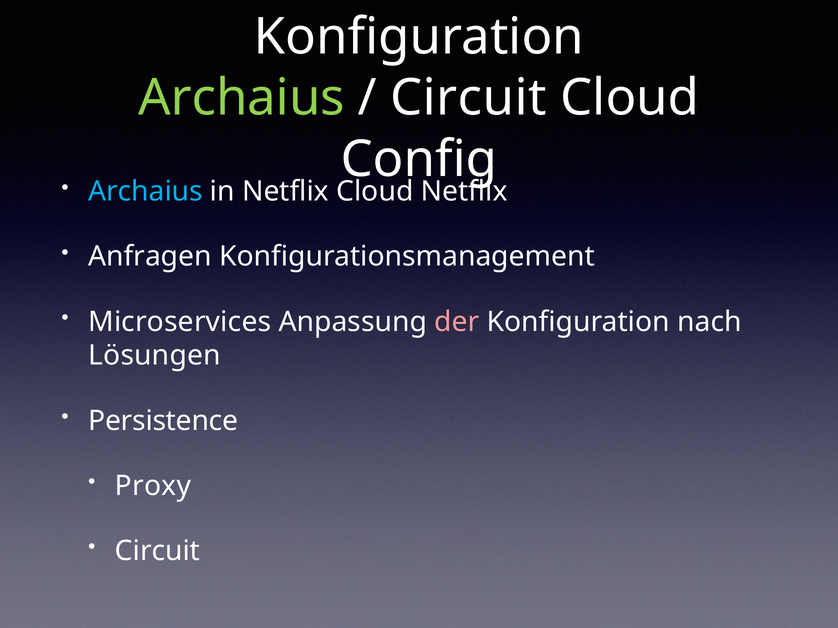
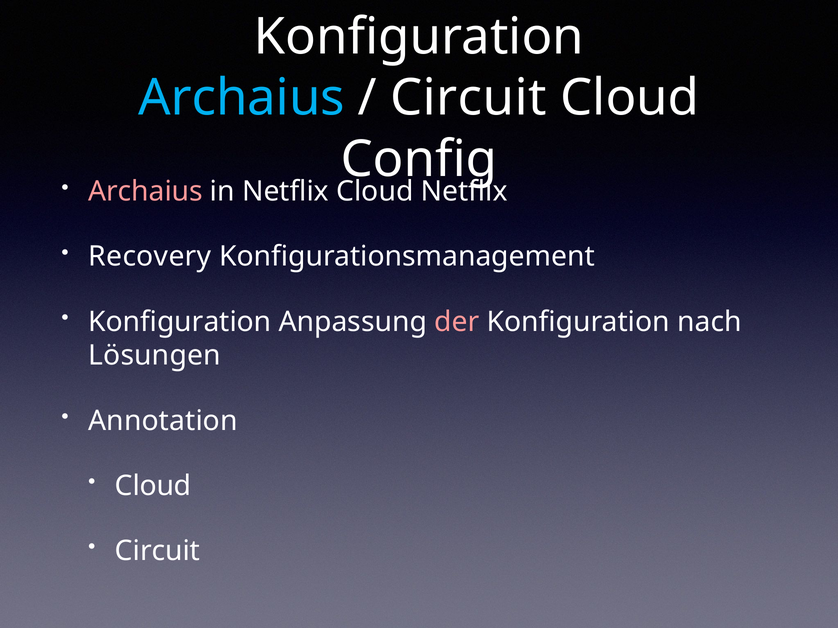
Archaius at (242, 98) colour: light green -> light blue
Archaius at (145, 192) colour: light blue -> pink
Anfragen: Anfragen -> Recovery
Microservices at (180, 322): Microservices -> Konfiguration
Persistence: Persistence -> Annotation
Proxy at (153, 486): Proxy -> Cloud
